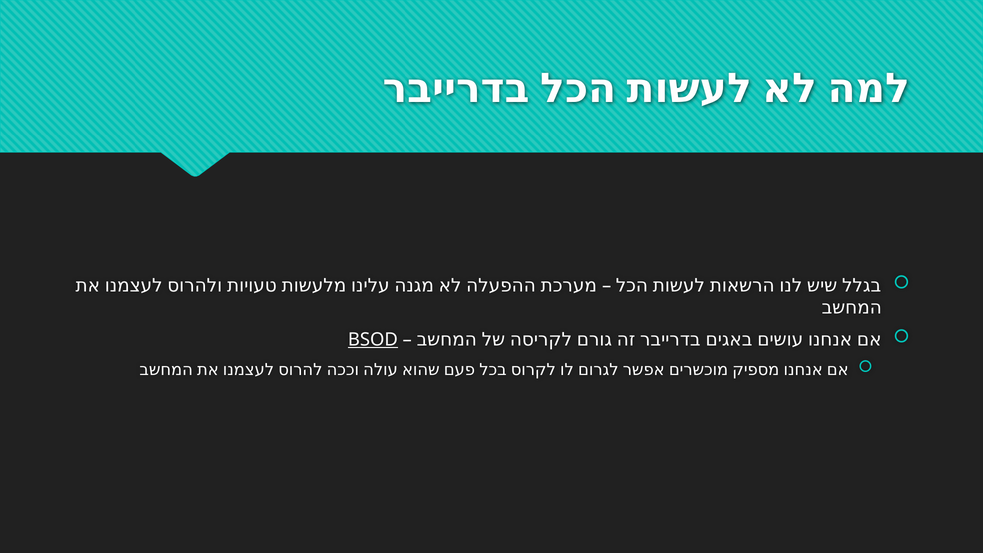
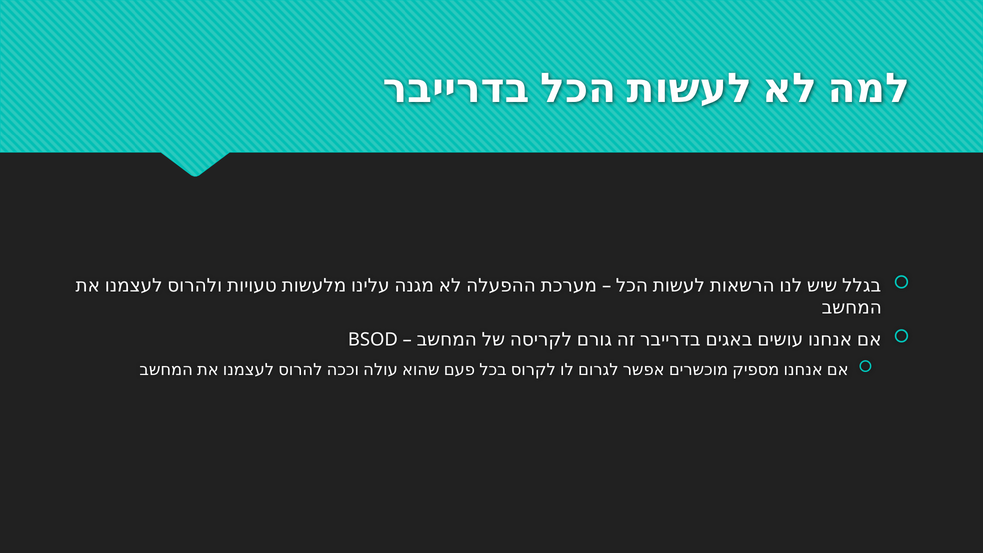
BSOD underline: present -> none
